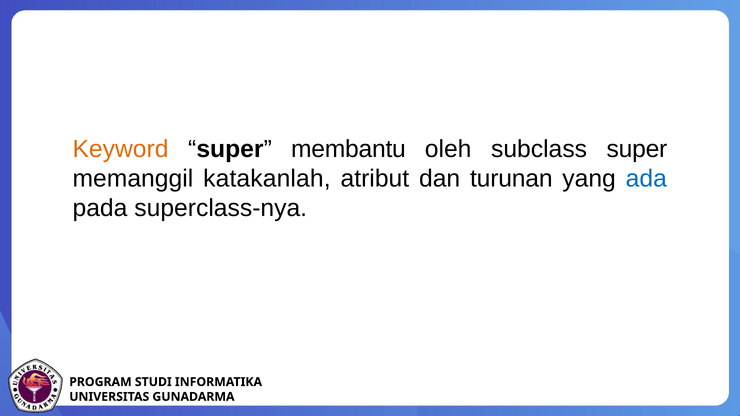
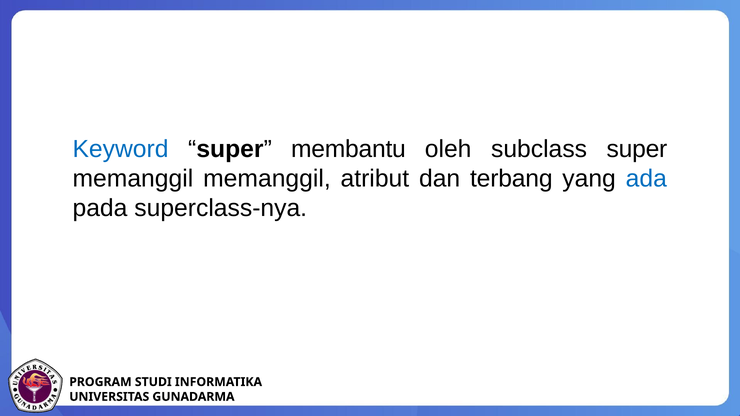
Keyword colour: orange -> blue
memanggil katakanlah: katakanlah -> memanggil
turunan: turunan -> terbang
